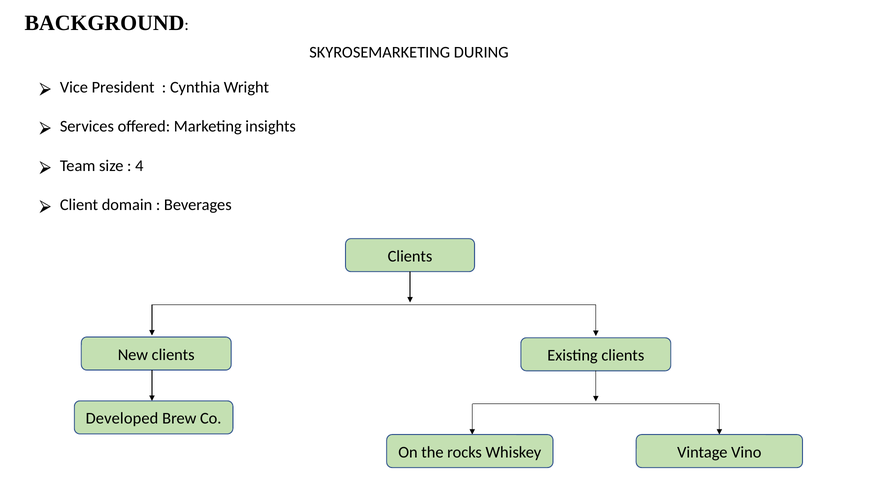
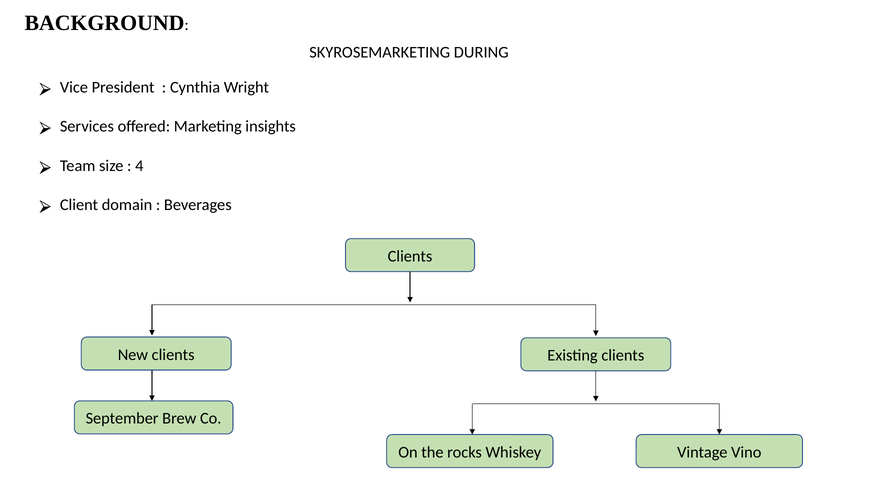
Developed: Developed -> September
